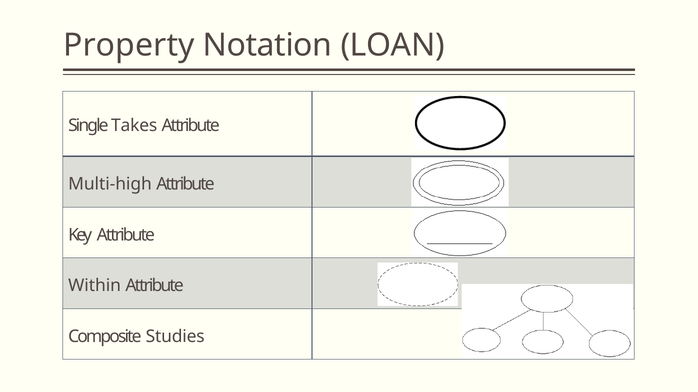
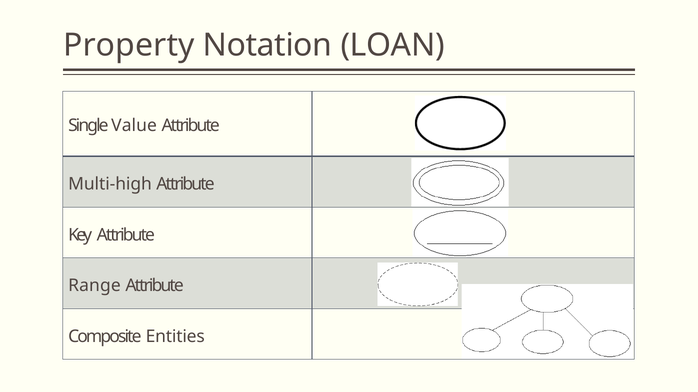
Takes: Takes -> Value
Within: Within -> Range
Studies: Studies -> Entities
